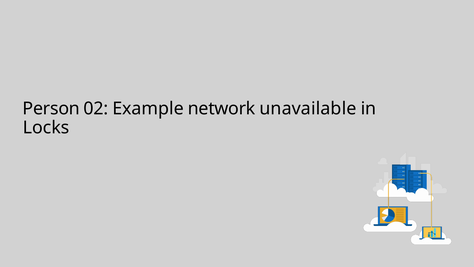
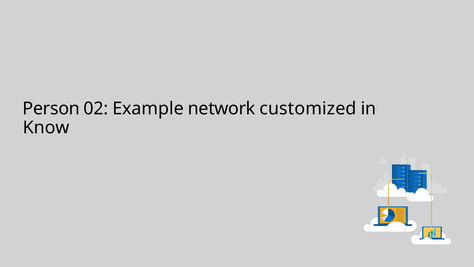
unavailable: unavailable -> customized
Locks: Locks -> Know
